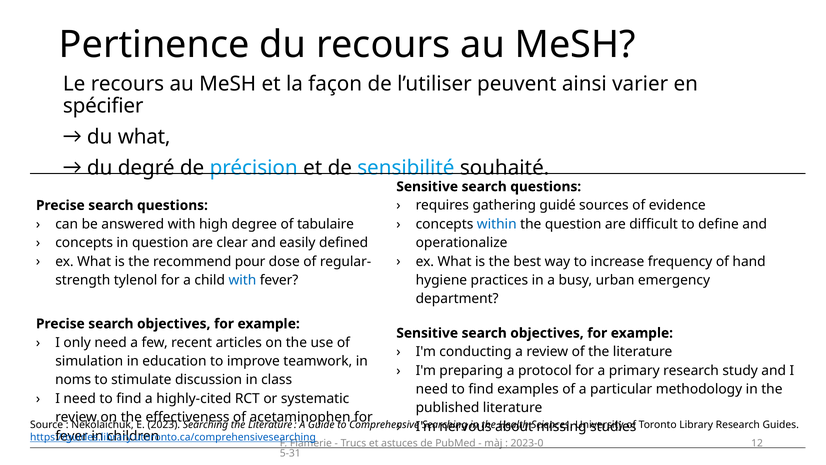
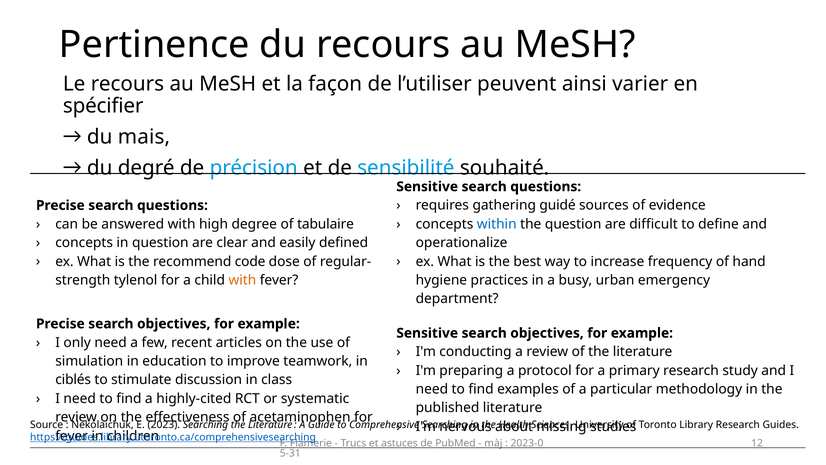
du what: what -> mais
pour: pour -> code
with at (242, 280) colour: blue -> orange
noms: noms -> ciblés
